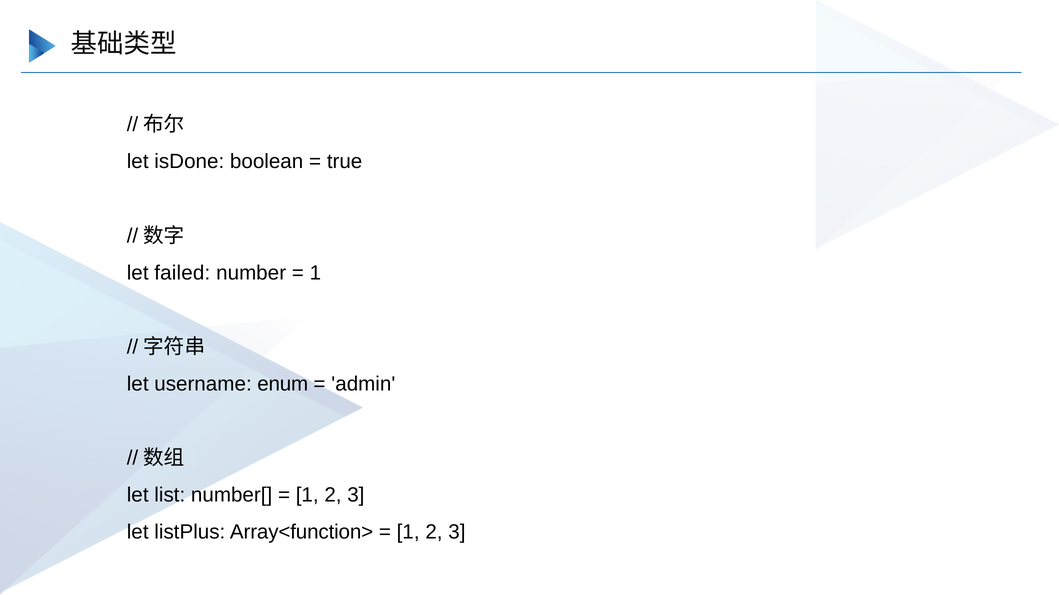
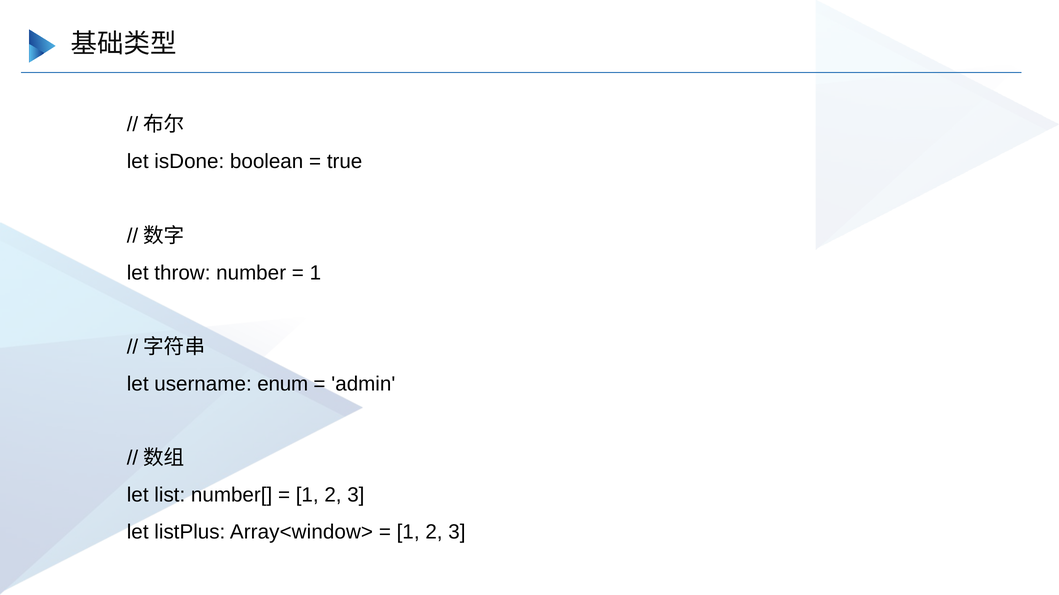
failed: failed -> throw
Array<function>: Array<function> -> Array<window>
